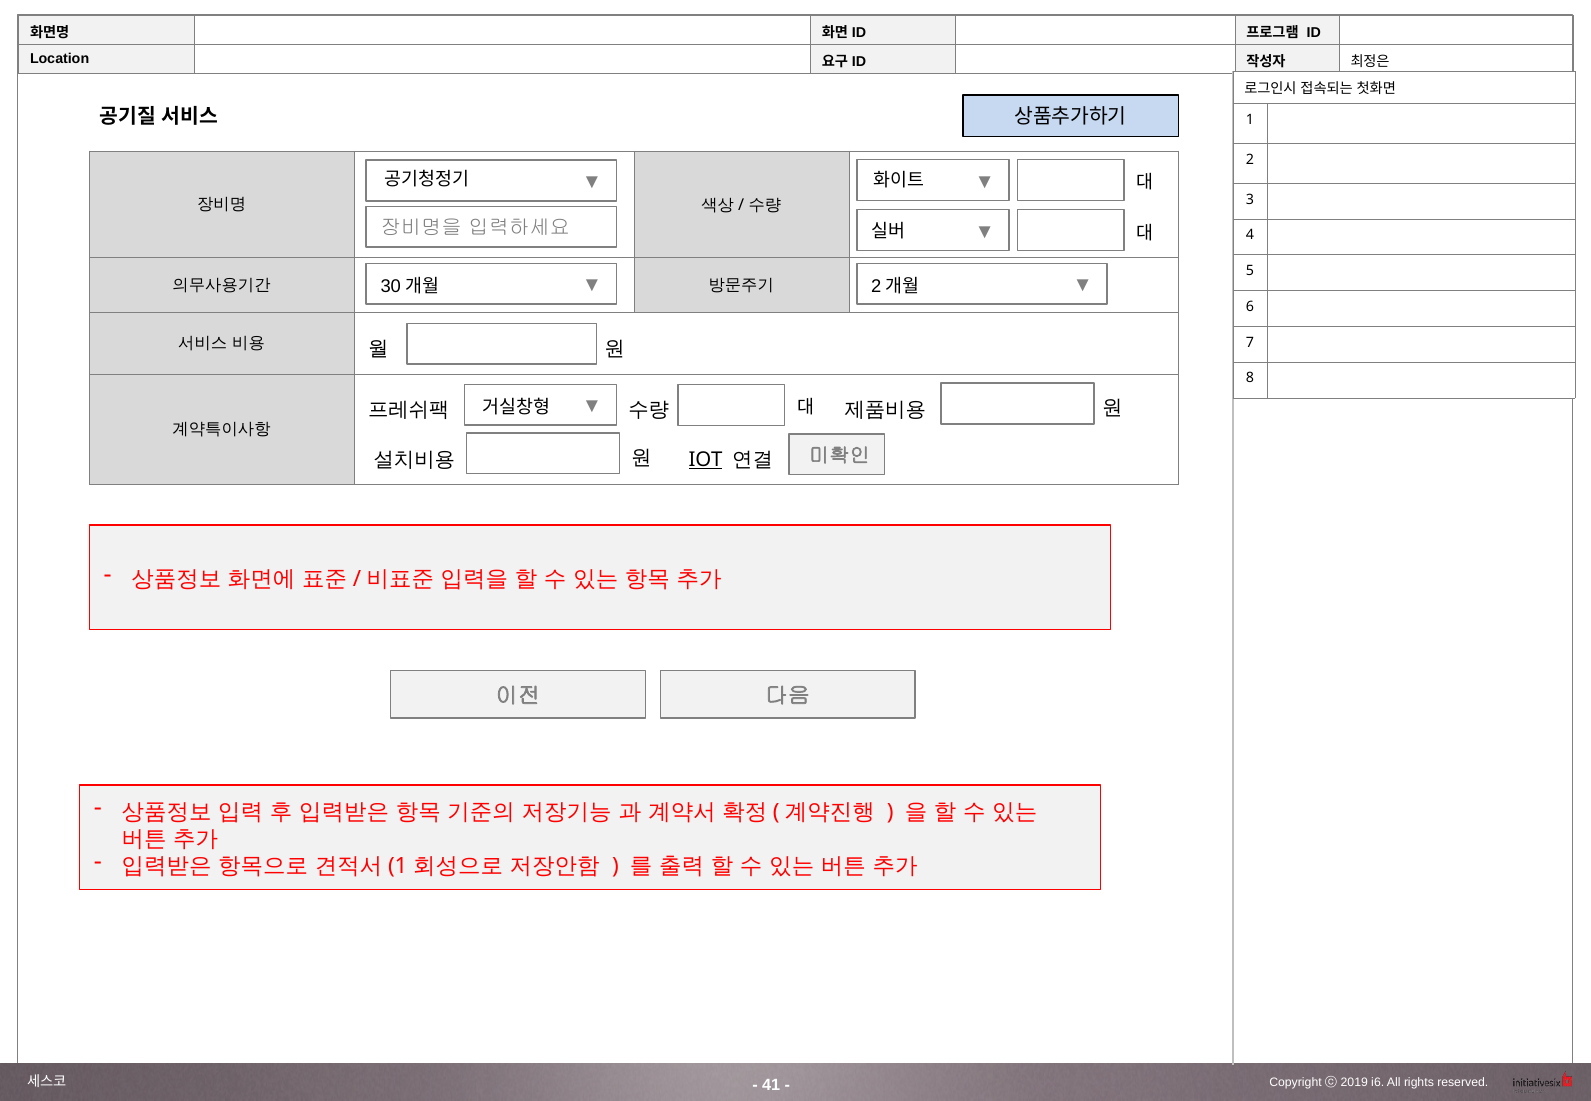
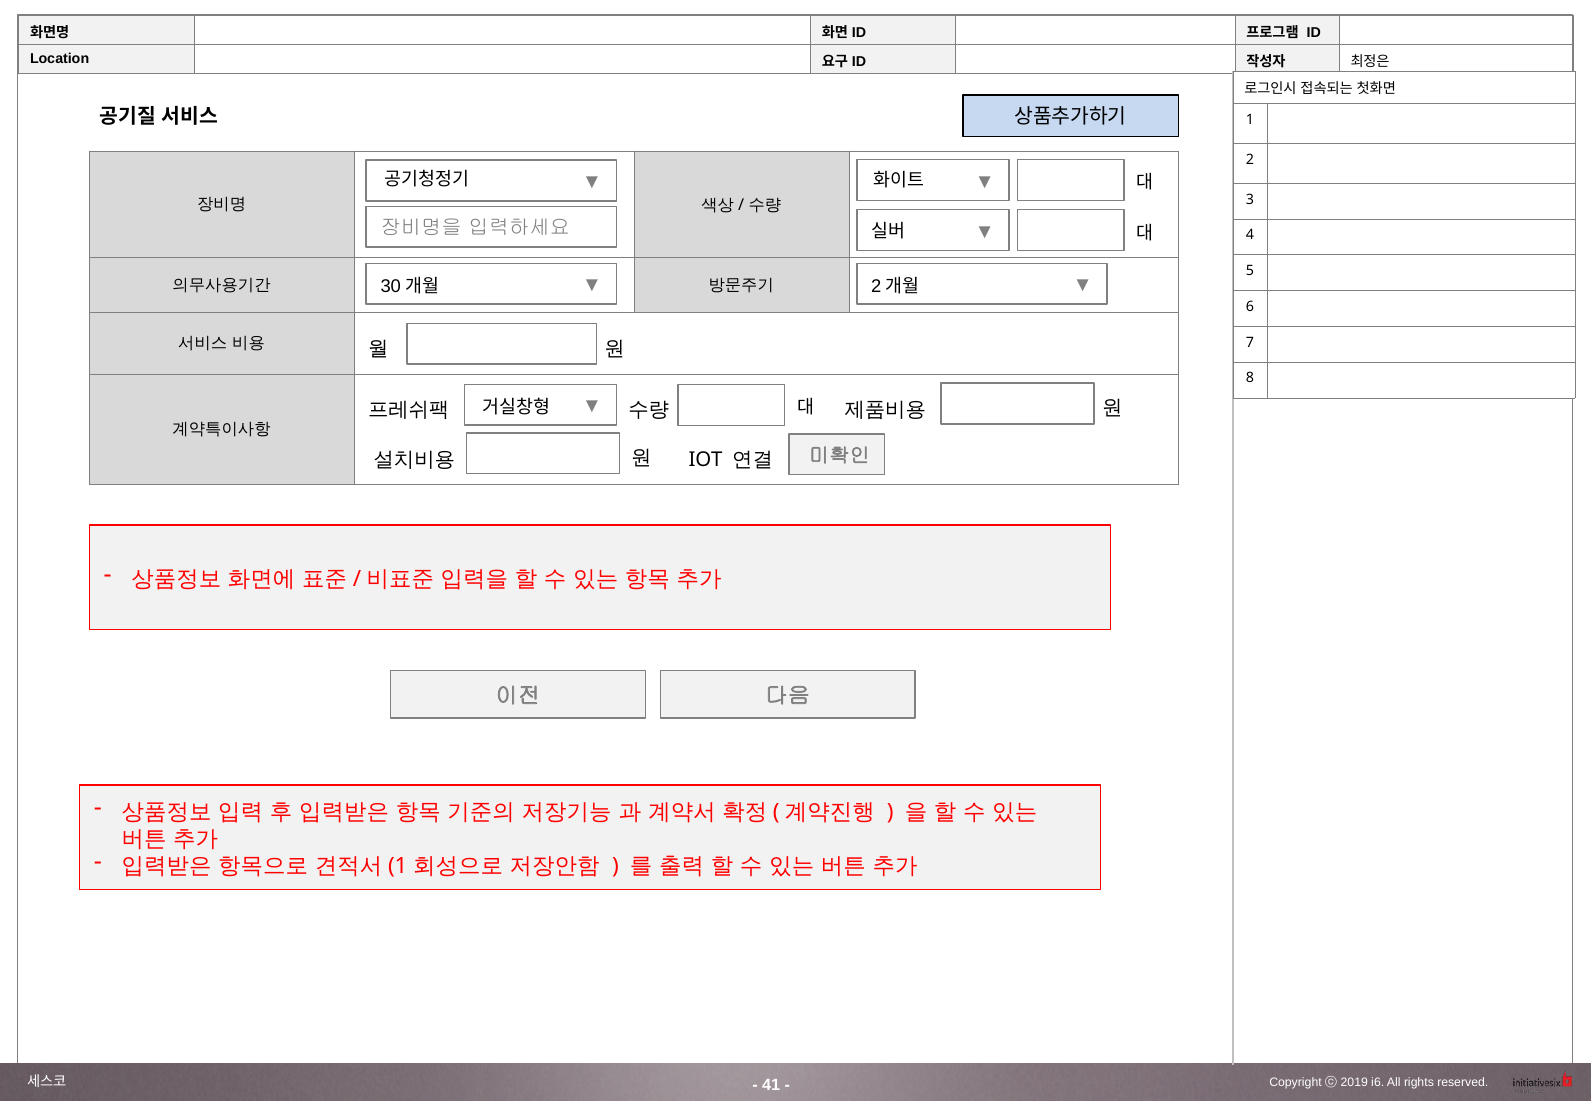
IOT underline: present -> none
